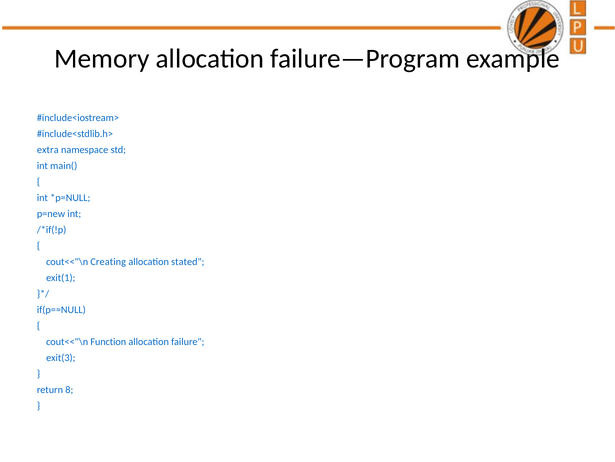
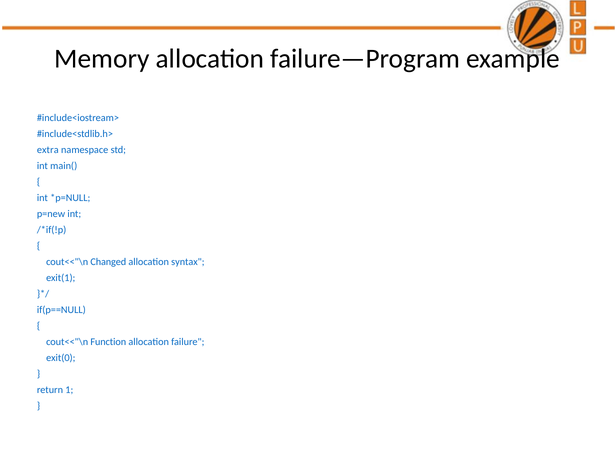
Creating: Creating -> Changed
stated: stated -> syntax
exit(3: exit(3 -> exit(0
8: 8 -> 1
